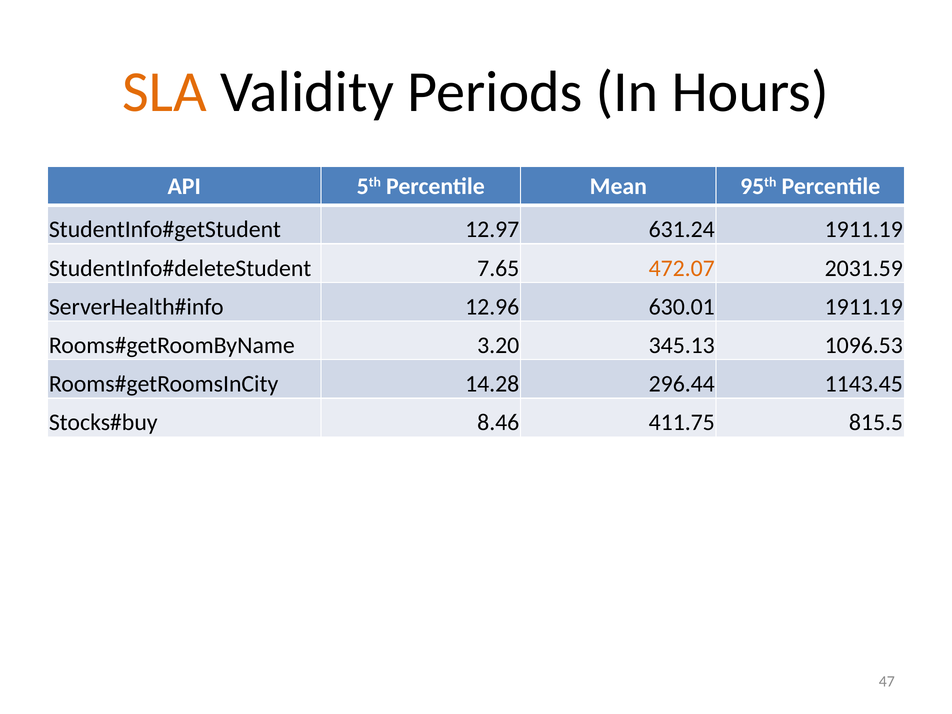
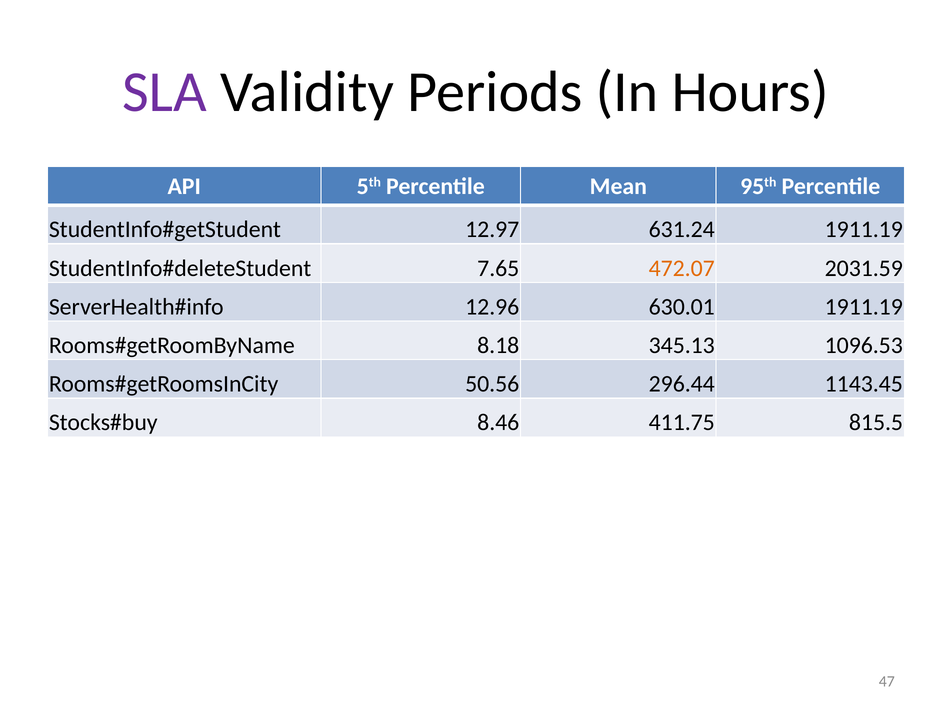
SLA colour: orange -> purple
3.20: 3.20 -> 8.18
14.28: 14.28 -> 50.56
